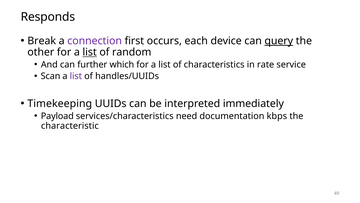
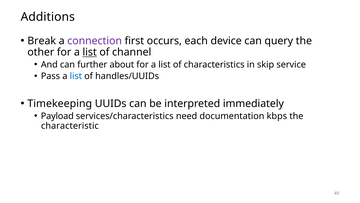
Responds: Responds -> Additions
query underline: present -> none
random: random -> channel
which: which -> about
rate: rate -> skip
Scan: Scan -> Pass
list at (76, 76) colour: purple -> blue
